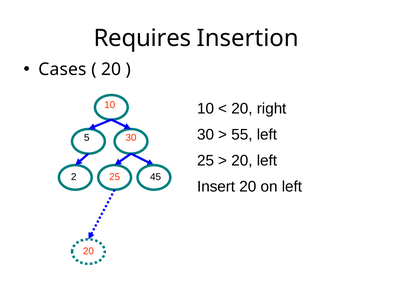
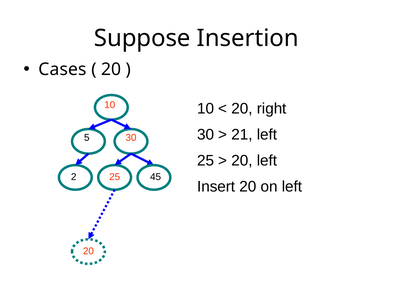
Requires: Requires -> Suppose
55: 55 -> 21
